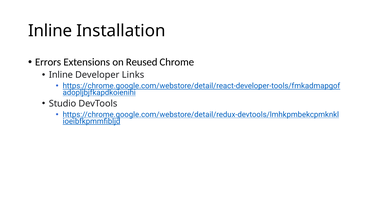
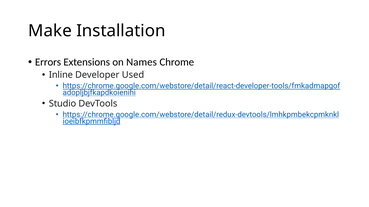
Inline at (50, 31): Inline -> Make
Reused: Reused -> Names
Links: Links -> Used
